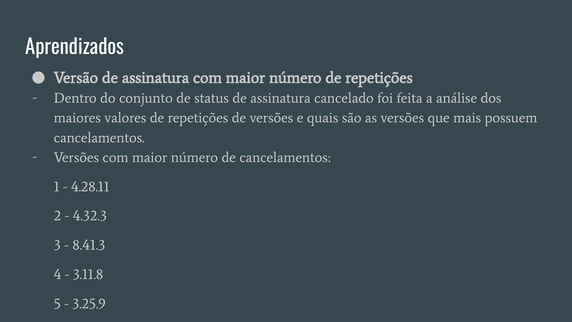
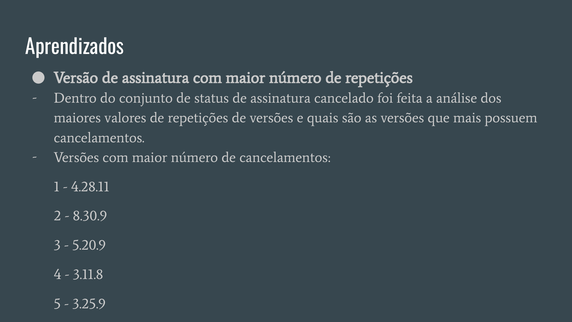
4.32.3: 4.32.3 -> 8.30.9
8.41.3: 8.41.3 -> 5.20.9
